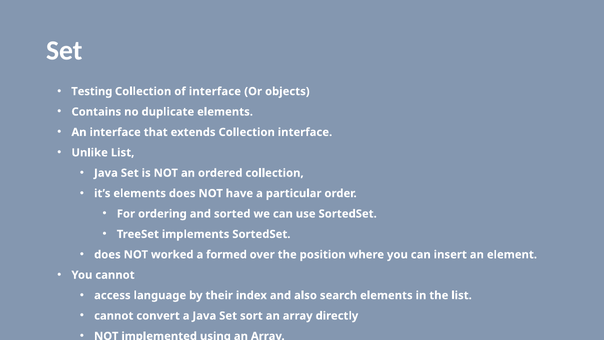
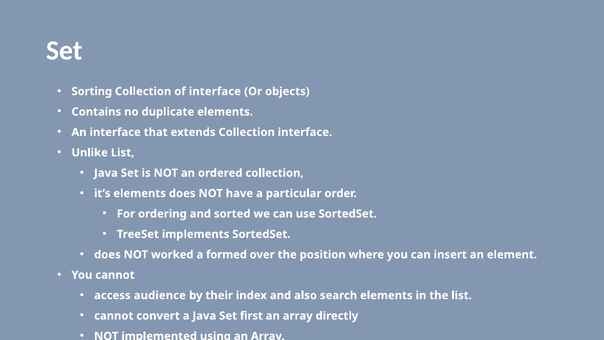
Testing: Testing -> Sorting
language: language -> audience
sort: sort -> first
